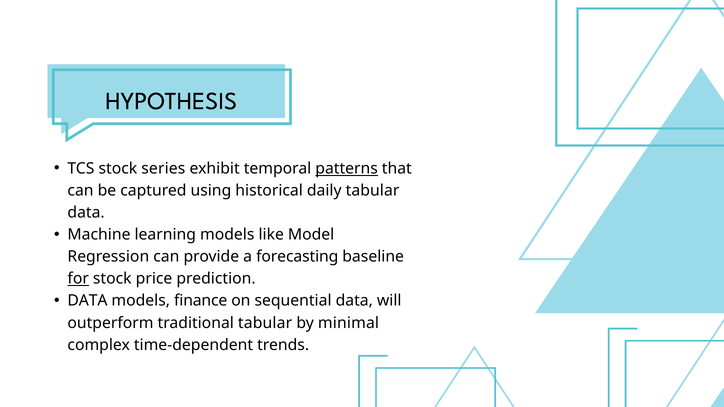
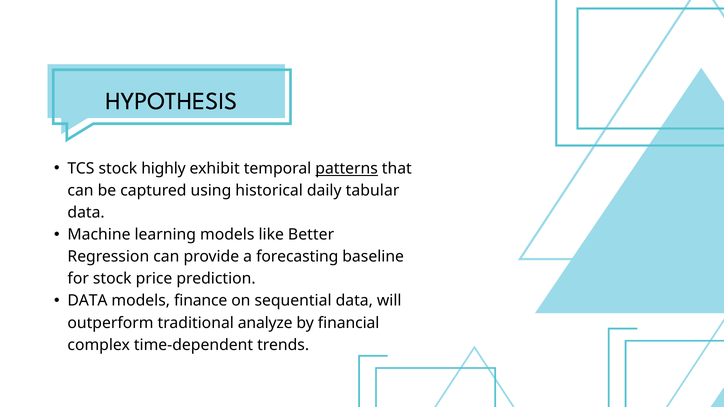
series: series -> highly
Model: Model -> Better
for underline: present -> none
traditional tabular: tabular -> analyze
minimal: minimal -> financial
